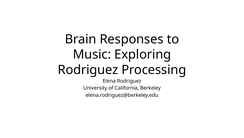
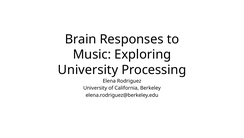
Rodriguez at (88, 70): Rodriguez -> University
